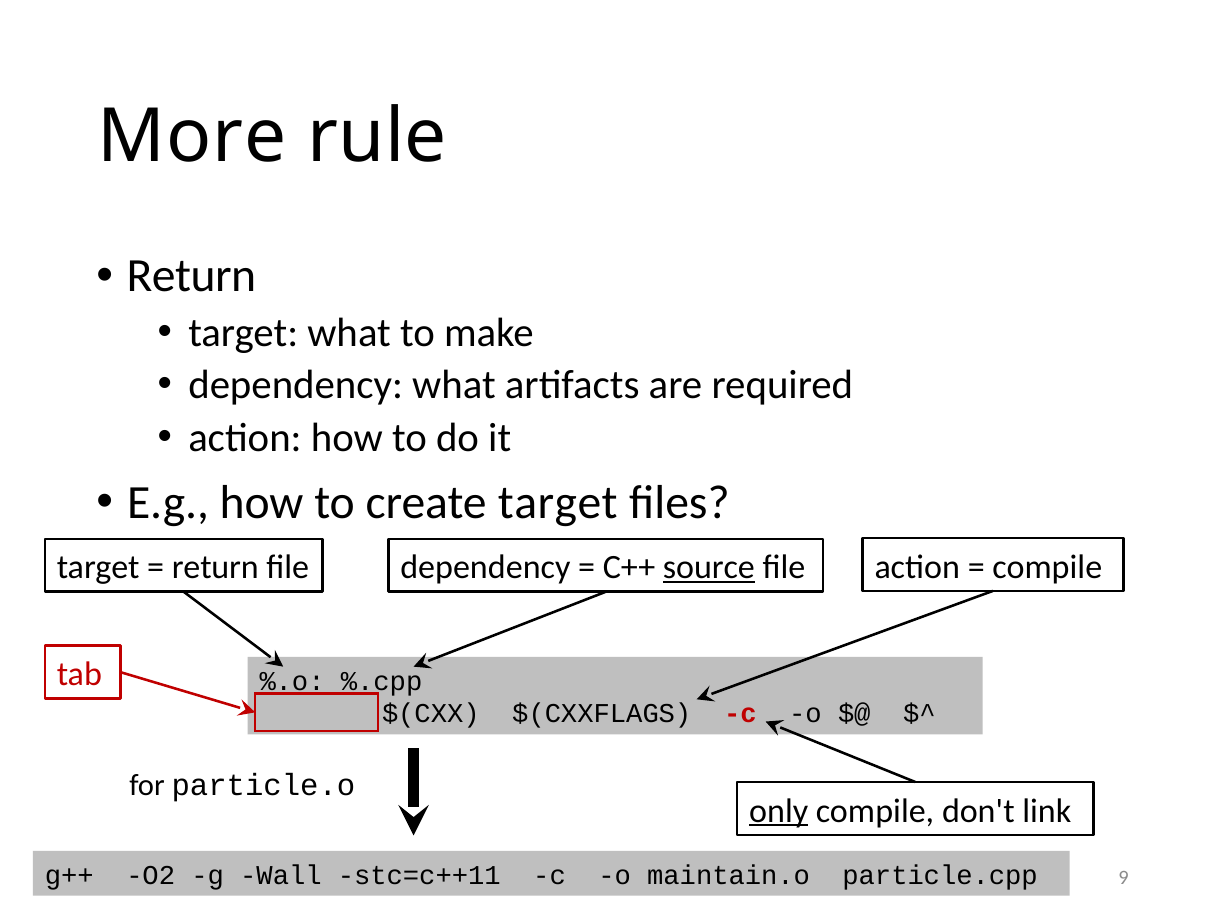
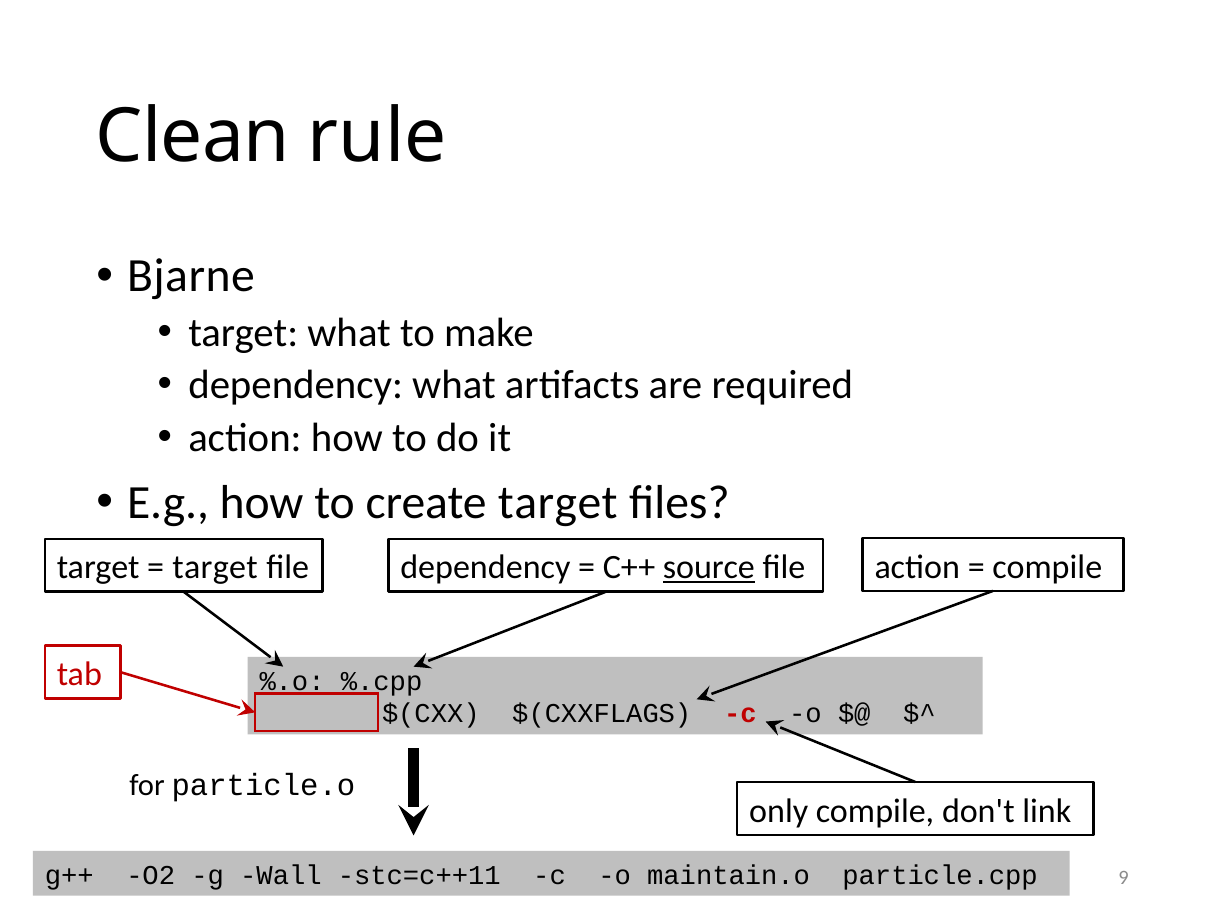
More: More -> Clean
Return at (191, 276): Return -> Bjarne
return at (215, 568): return -> target
only underline: present -> none
